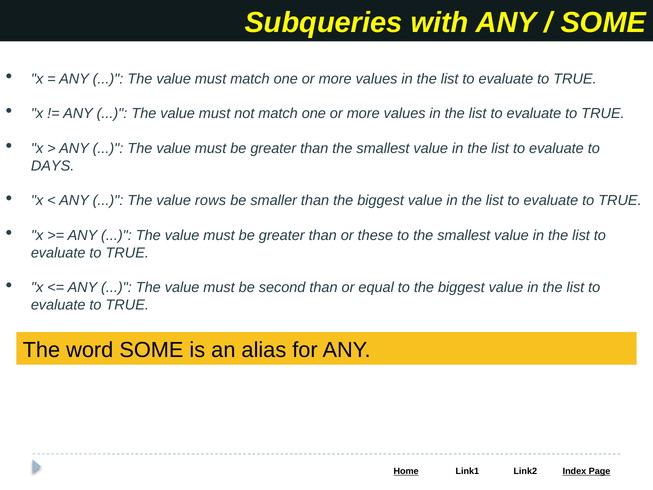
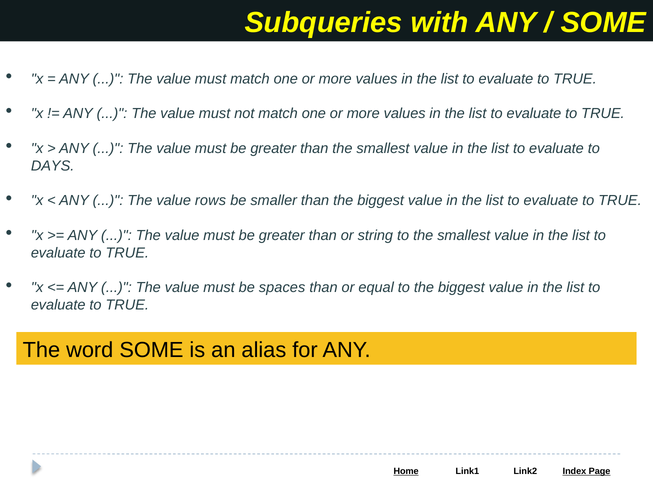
these: these -> string
second: second -> spaces
